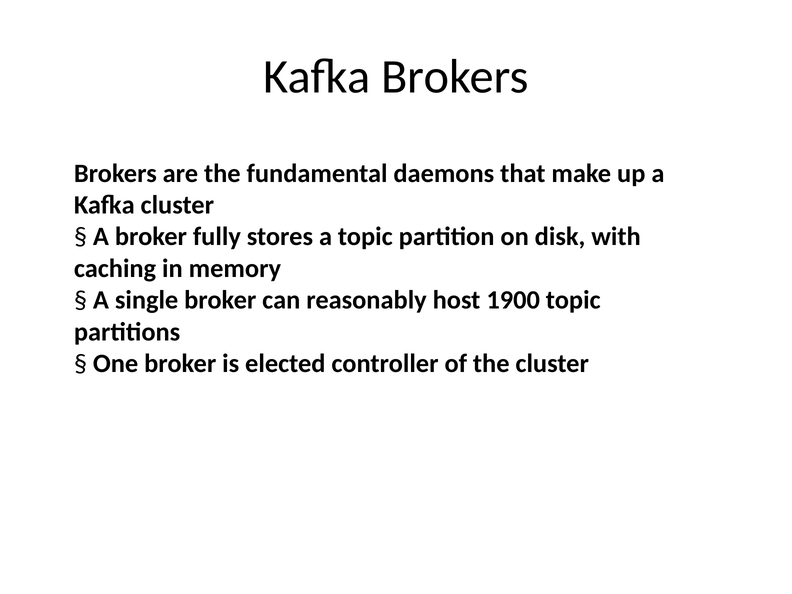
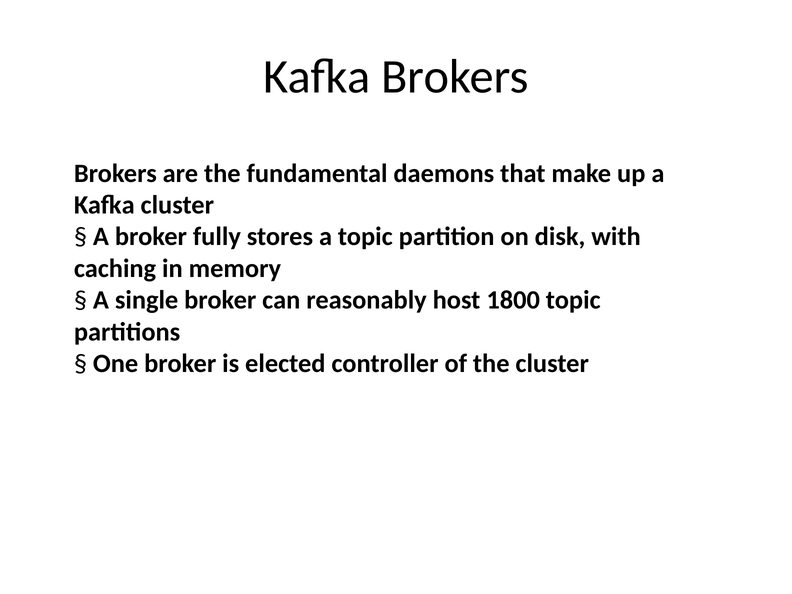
1900: 1900 -> 1800
